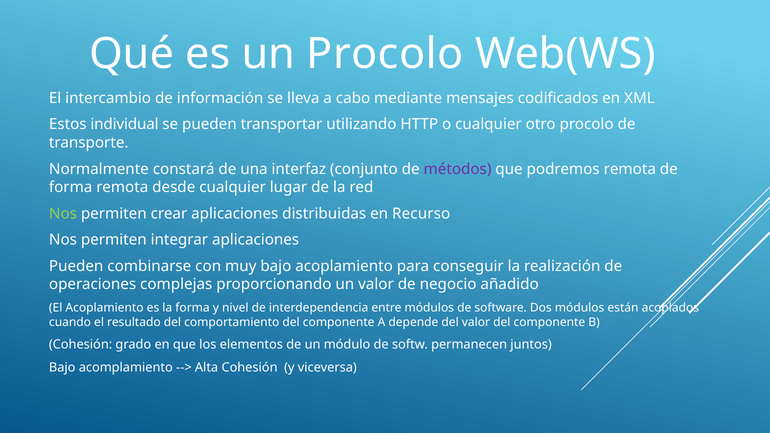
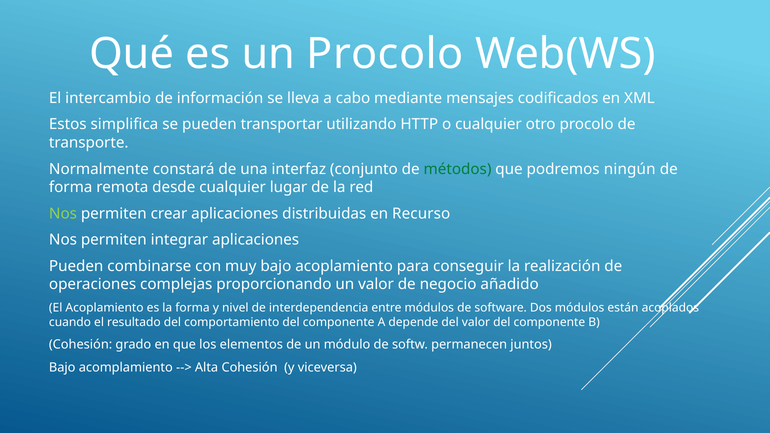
individual: individual -> simplifica
métodos colour: purple -> green
podremos remota: remota -> ningún
